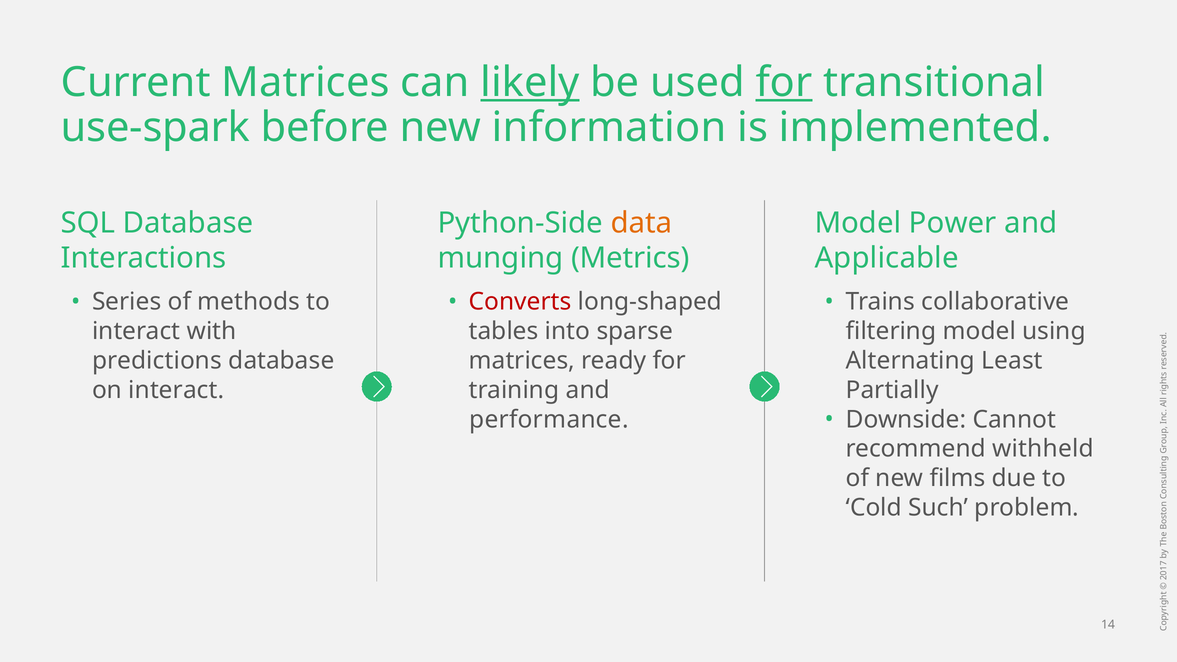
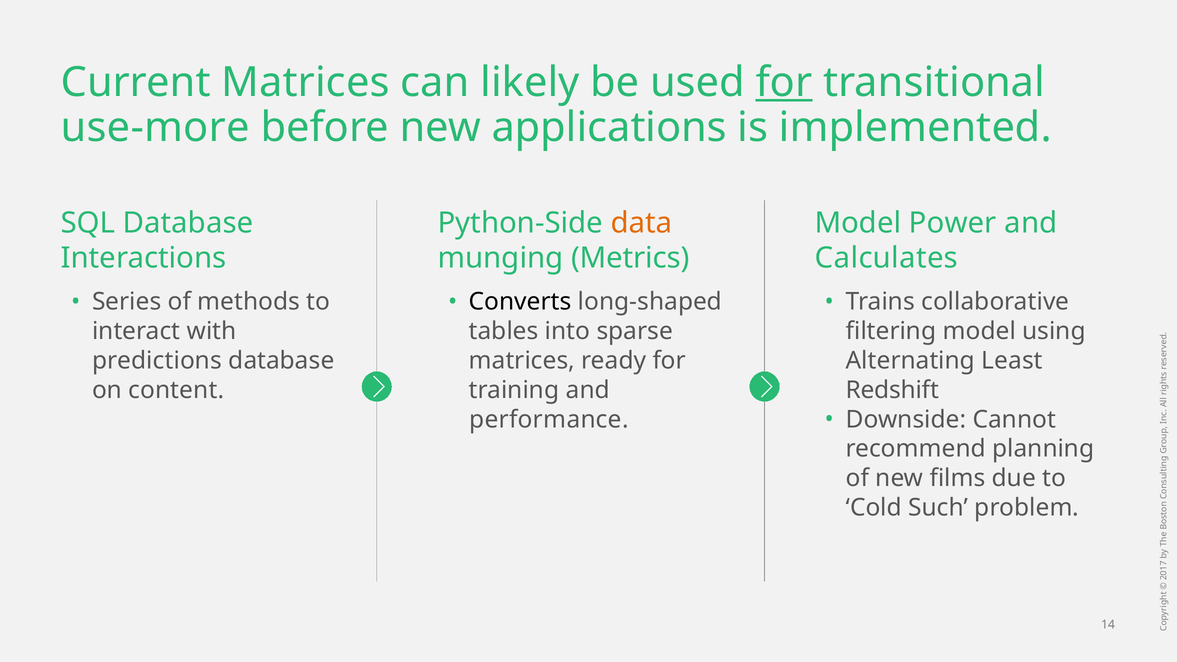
likely underline: present -> none
use-spark: use-spark -> use-more
information: information -> applications
Applicable: Applicable -> Calculates
Converts colour: red -> black
on interact: interact -> content
Partially: Partially -> Redshift
withheld: withheld -> planning
